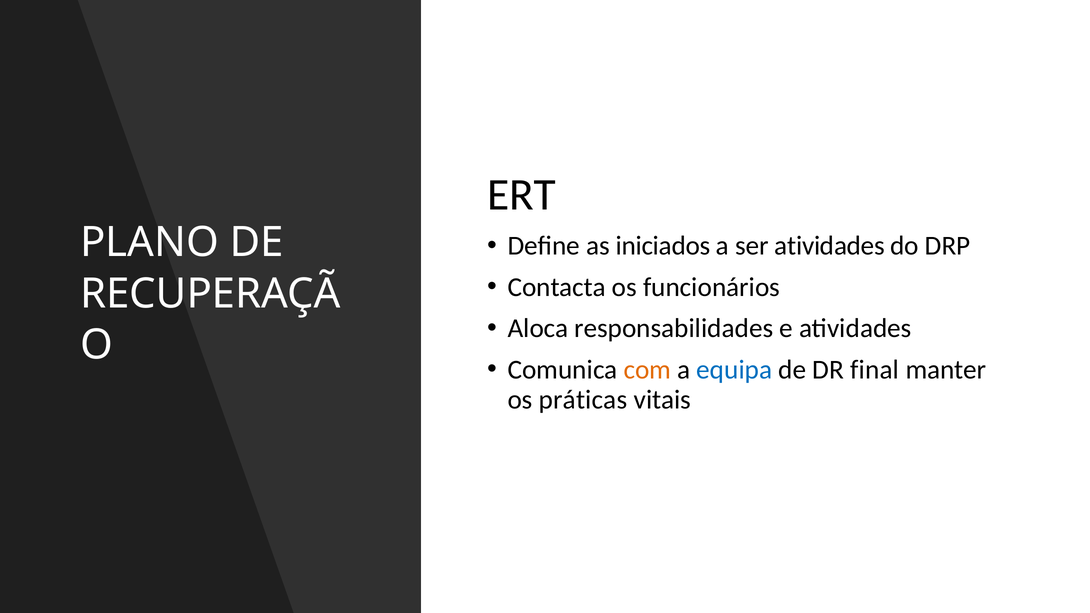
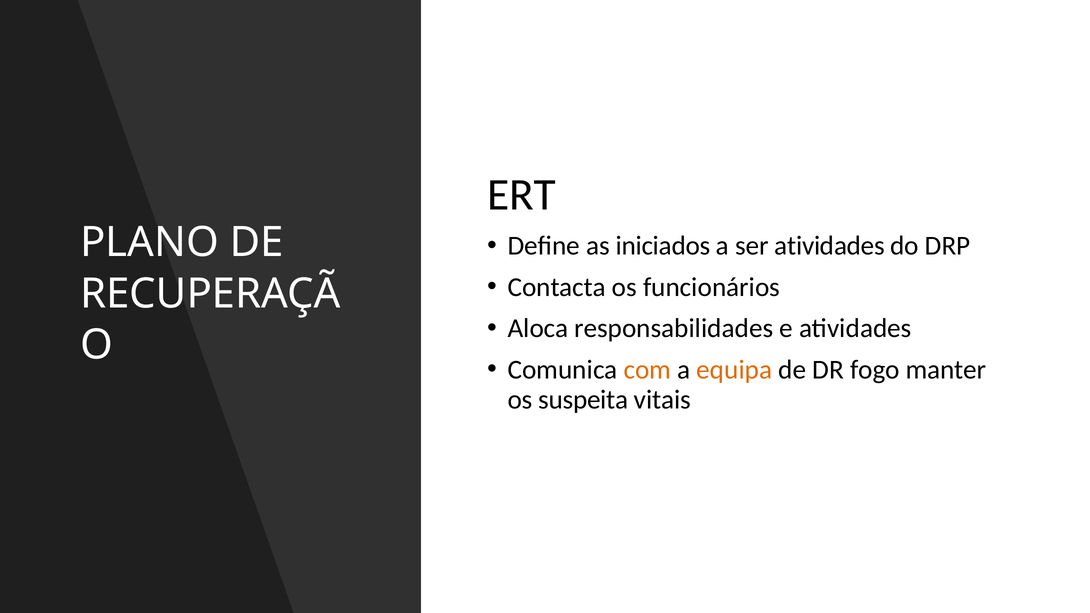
equipa colour: blue -> orange
final: final -> fogo
práticas: práticas -> suspeita
